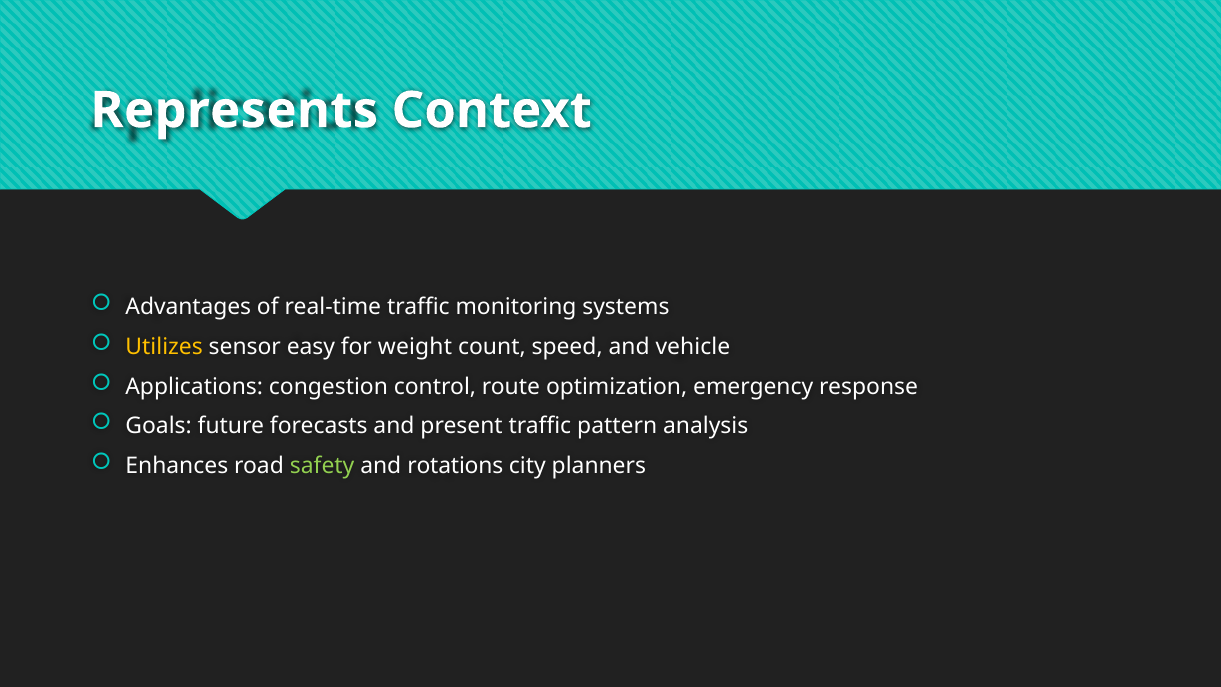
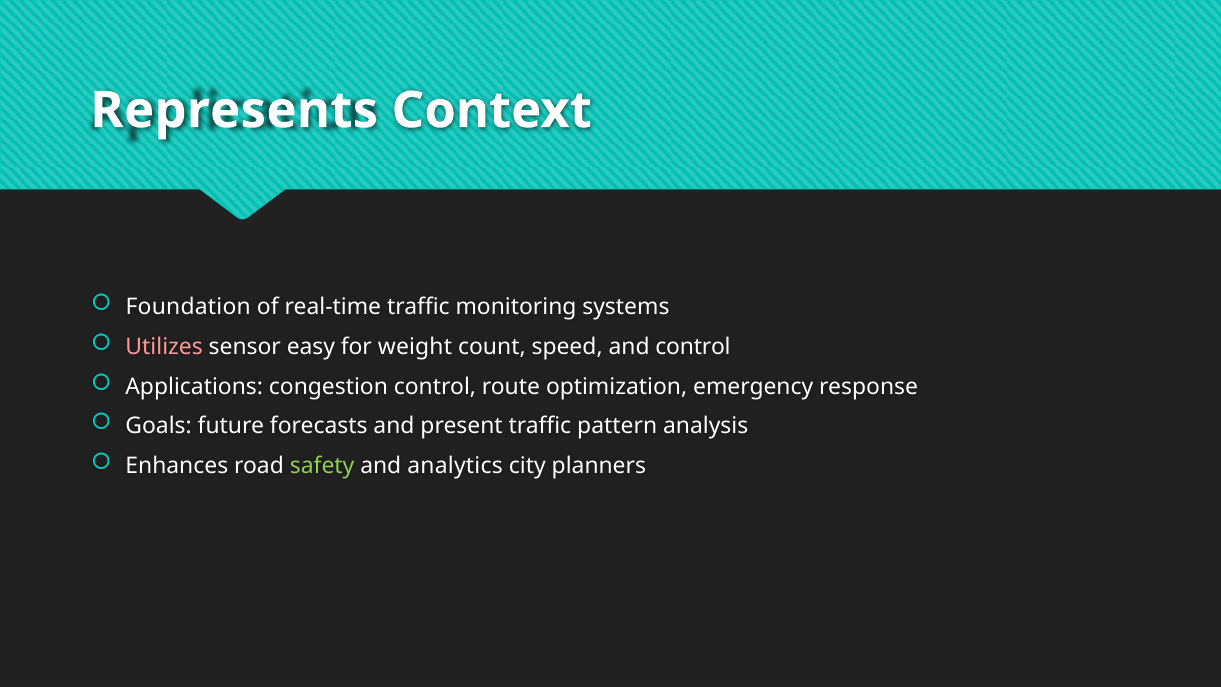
Advantages: Advantages -> Foundation
Utilizes colour: yellow -> pink
and vehicle: vehicle -> control
rotations: rotations -> analytics
